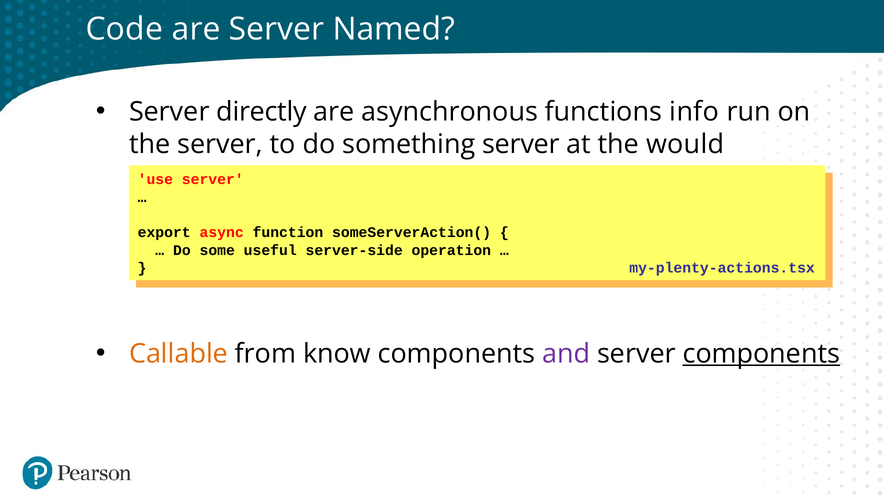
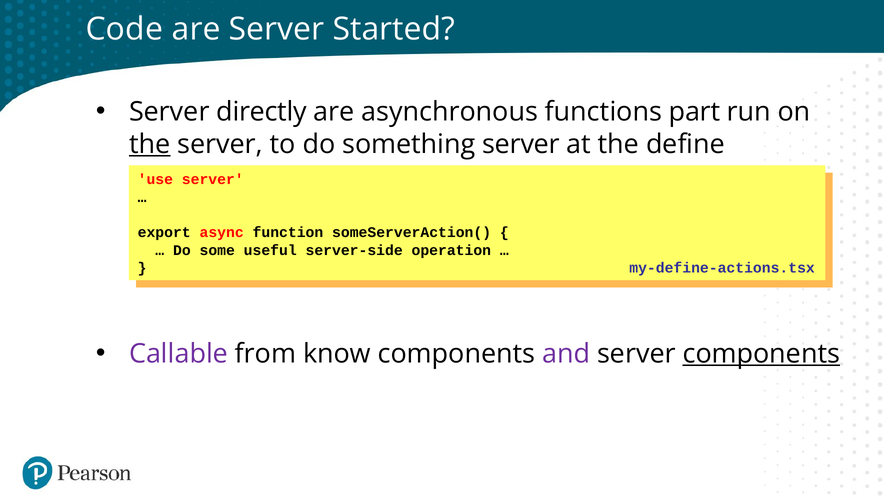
Named: Named -> Started
info: info -> part
the at (150, 144) underline: none -> present
would: would -> define
my-plenty-actions.tsx: my-plenty-actions.tsx -> my-define-actions.tsx
Callable colour: orange -> purple
